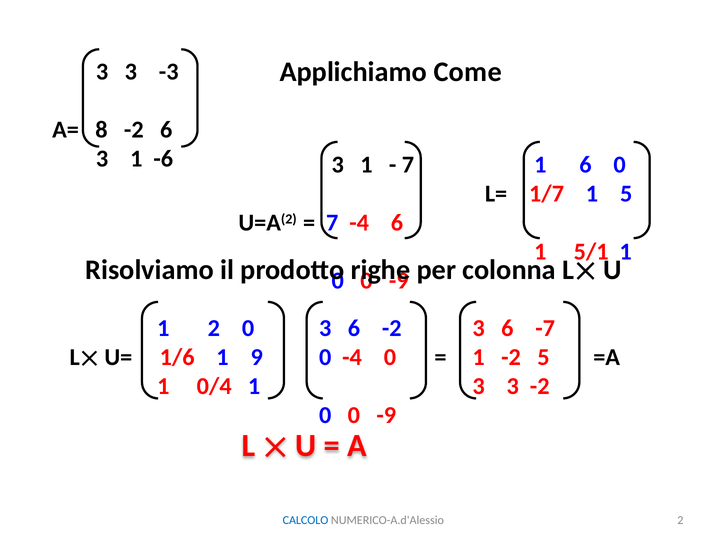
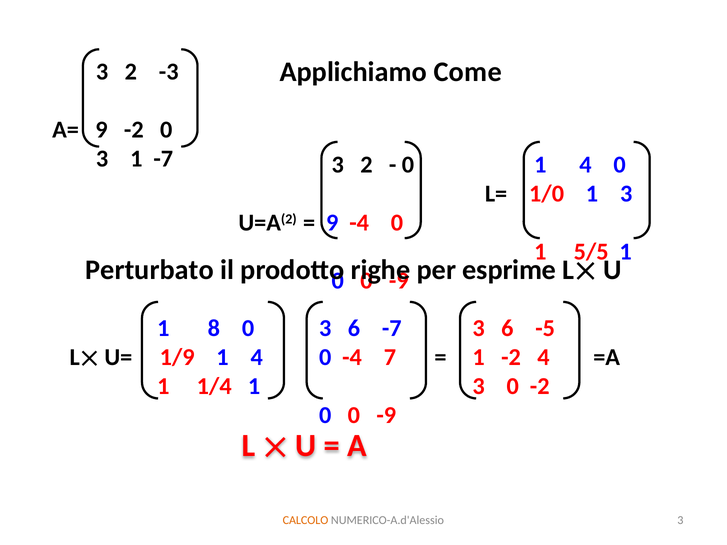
3 at (131, 72): 3 -> 2
A= 8: 8 -> 9
-2 6: 6 -> 0
1 -6: -6 -> -7
1 at (366, 165): 1 -> 2
7 at (408, 165): 7 -> 0
6 at (585, 165): 6 -> 4
1/7: 1/7 -> 1/0
5 at (626, 194): 5 -> 3
7 at (332, 223): 7 -> 9
-4 6: 6 -> 0
5/1: 5/1 -> 5/5
Risolviamo: Risolviamo -> Perturbato
colonna: colonna -> esprime
1 2: 2 -> 8
6 -2: -2 -> -7
-7: -7 -> -5
1/6: 1/6 -> 1/9
9 at (257, 357): 9 -> 4
-4 0: 0 -> 7
-2 5: 5 -> 4
0/4: 0/4 -> 1/4
3 at (513, 387): 3 -> 0
CALCOLO colour: blue -> orange
NUMERICO-A.d'Alessio 2: 2 -> 3
